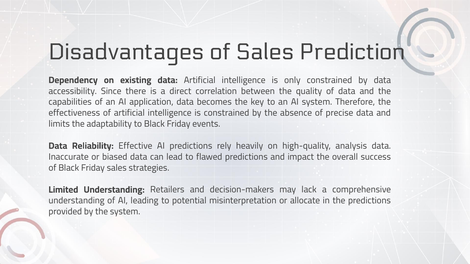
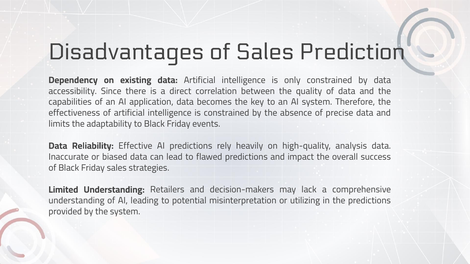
allocate: allocate -> utilizing
